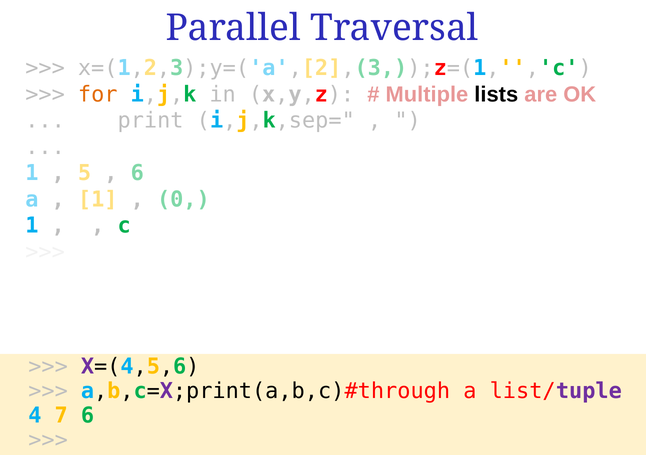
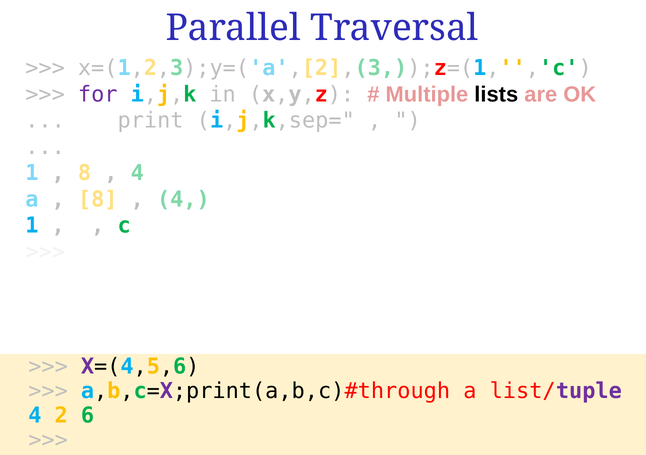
for colour: orange -> purple
5 at (85, 173): 5 -> 8
6 at (137, 173): 6 -> 4
1 at (98, 199): 1 -> 8
0 at (183, 199): 0 -> 4
7: 7 -> 2
